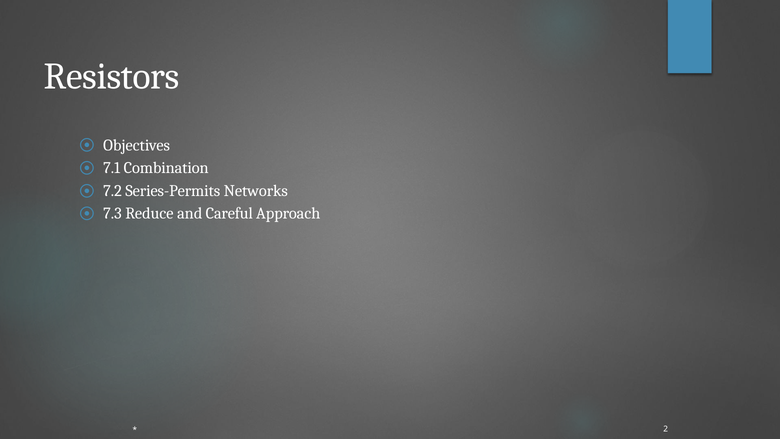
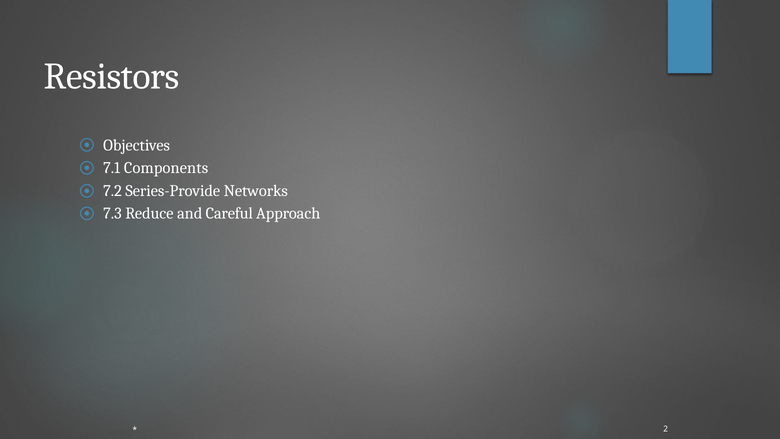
Combination: Combination -> Components
Series-Permits: Series-Permits -> Series-Provide
